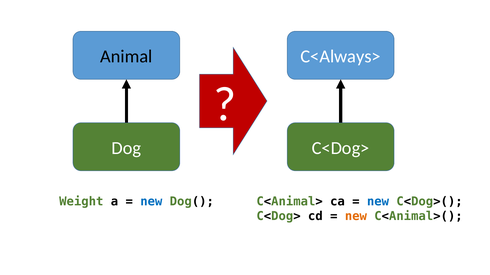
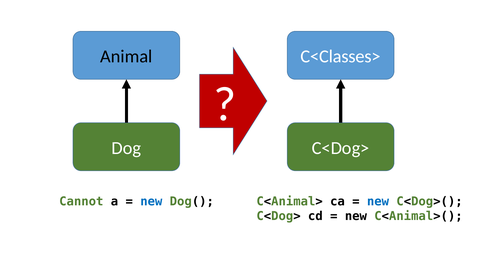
C<Always>: C<Always> -> C<Classes>
Weight: Weight -> Cannot
new at (356, 217) colour: orange -> black
